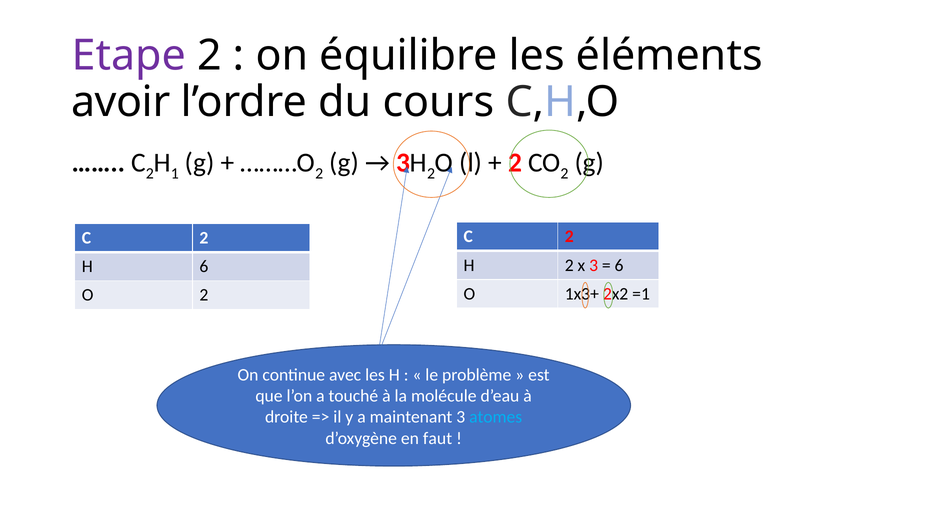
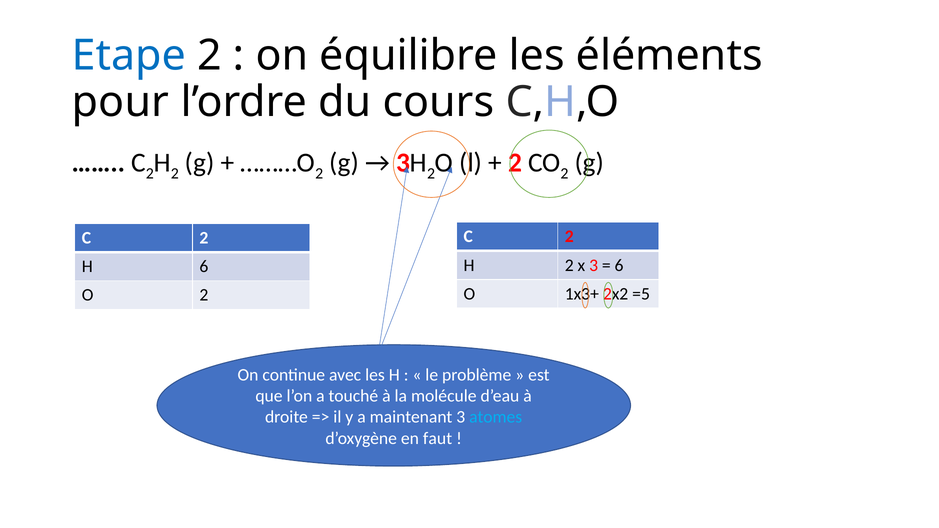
Etape colour: purple -> blue
avoir: avoir -> pour
1 at (175, 173): 1 -> 2
=1: =1 -> =5
